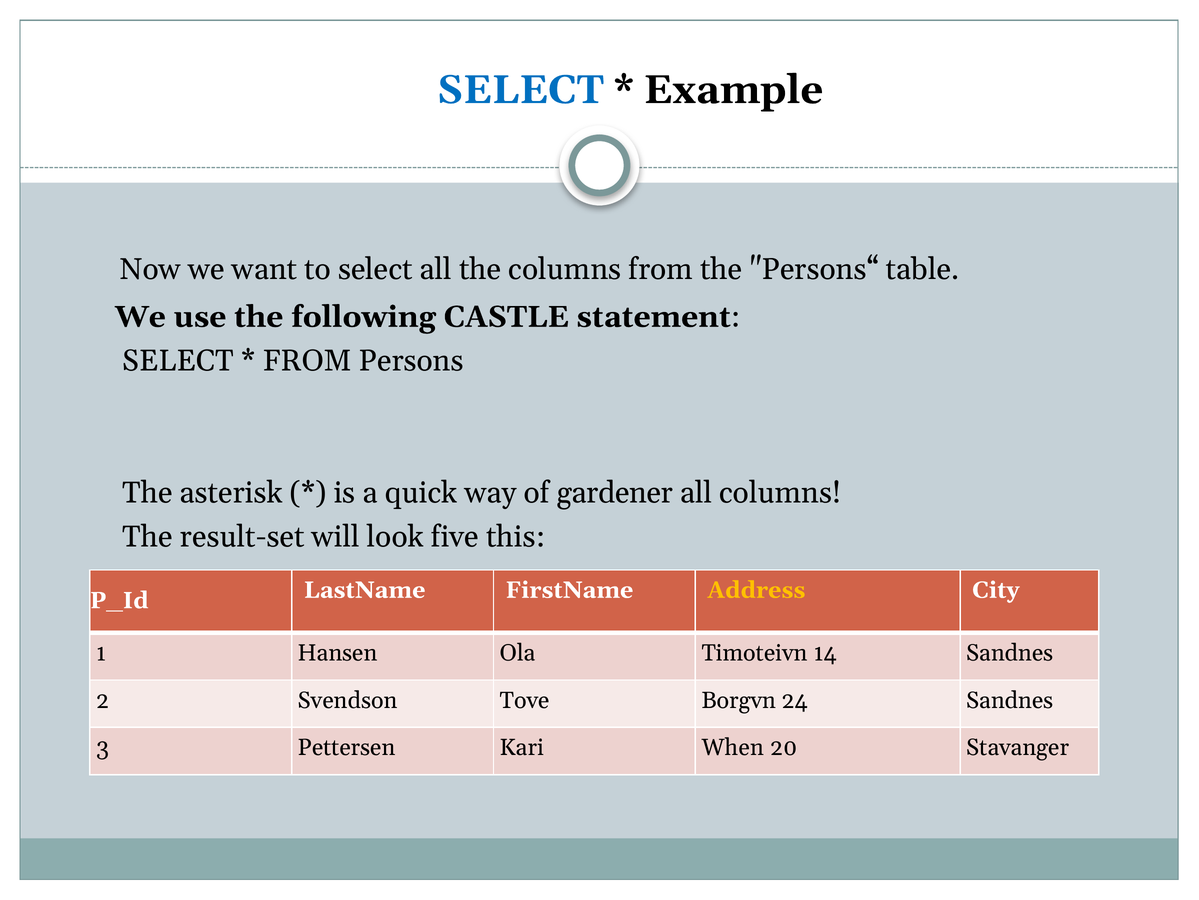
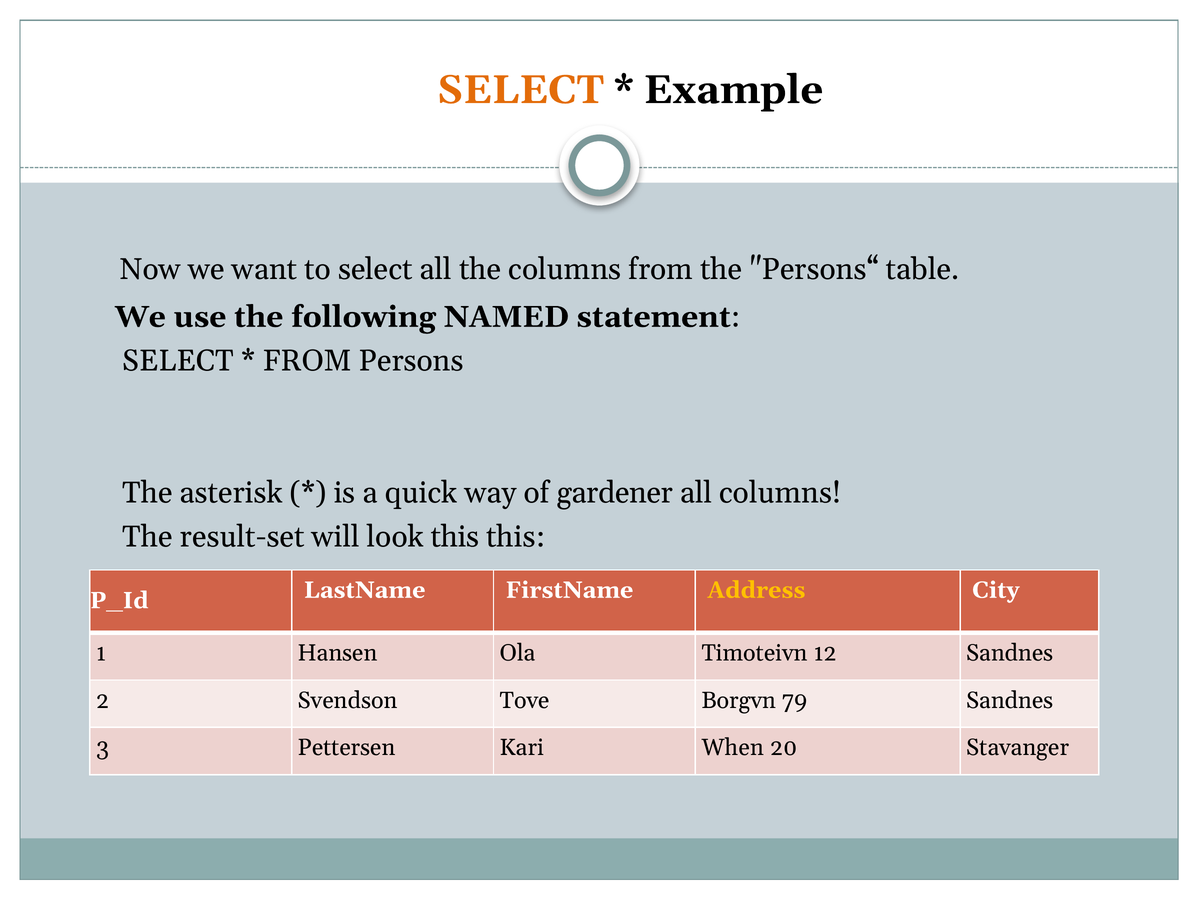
SELECT at (521, 90) colour: blue -> orange
CASTLE: CASTLE -> NAMED
look five: five -> this
14: 14 -> 12
24: 24 -> 79
